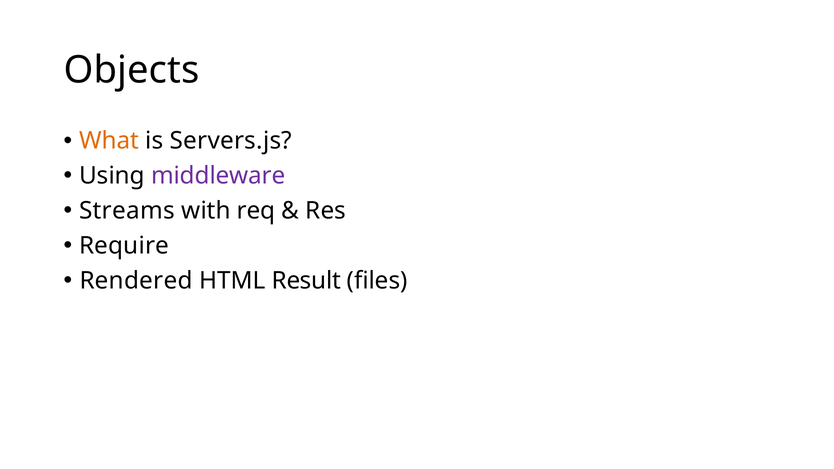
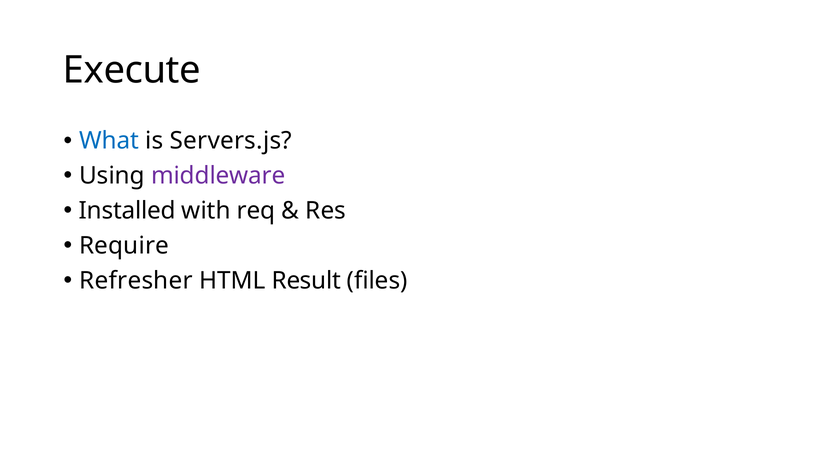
Objects: Objects -> Execute
What colour: orange -> blue
Streams: Streams -> Installed
Rendered: Rendered -> Refresher
